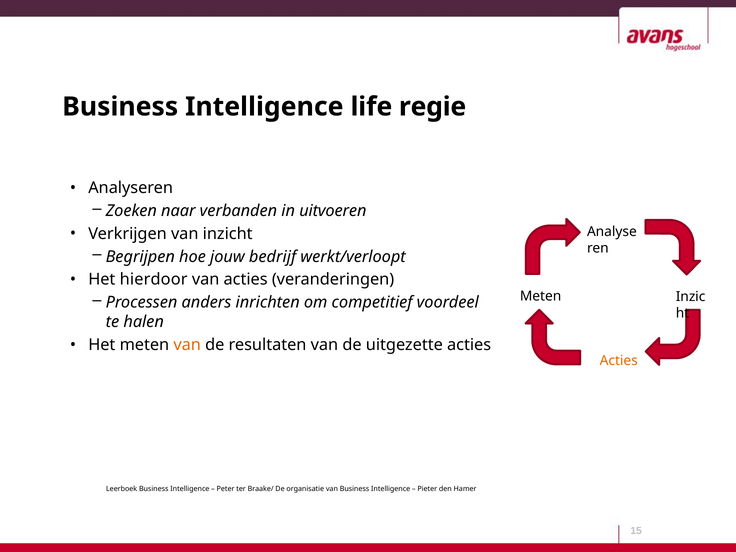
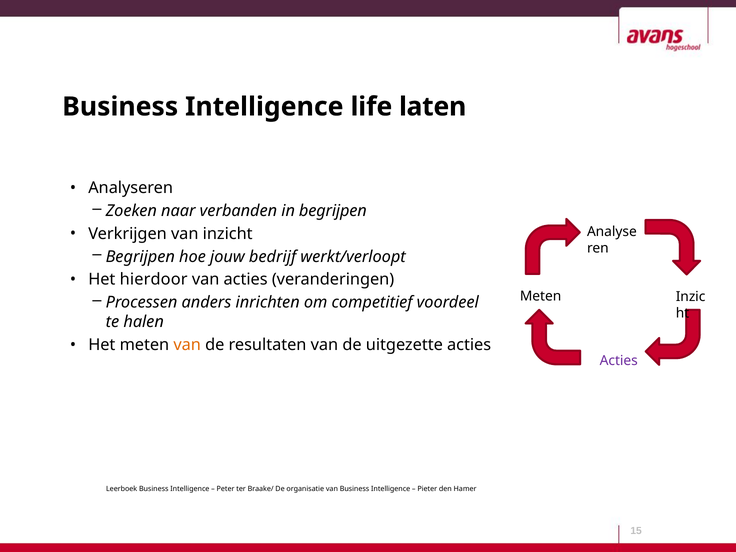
regie: regie -> laten
in uitvoeren: uitvoeren -> begrijpen
Acties at (619, 361) colour: orange -> purple
